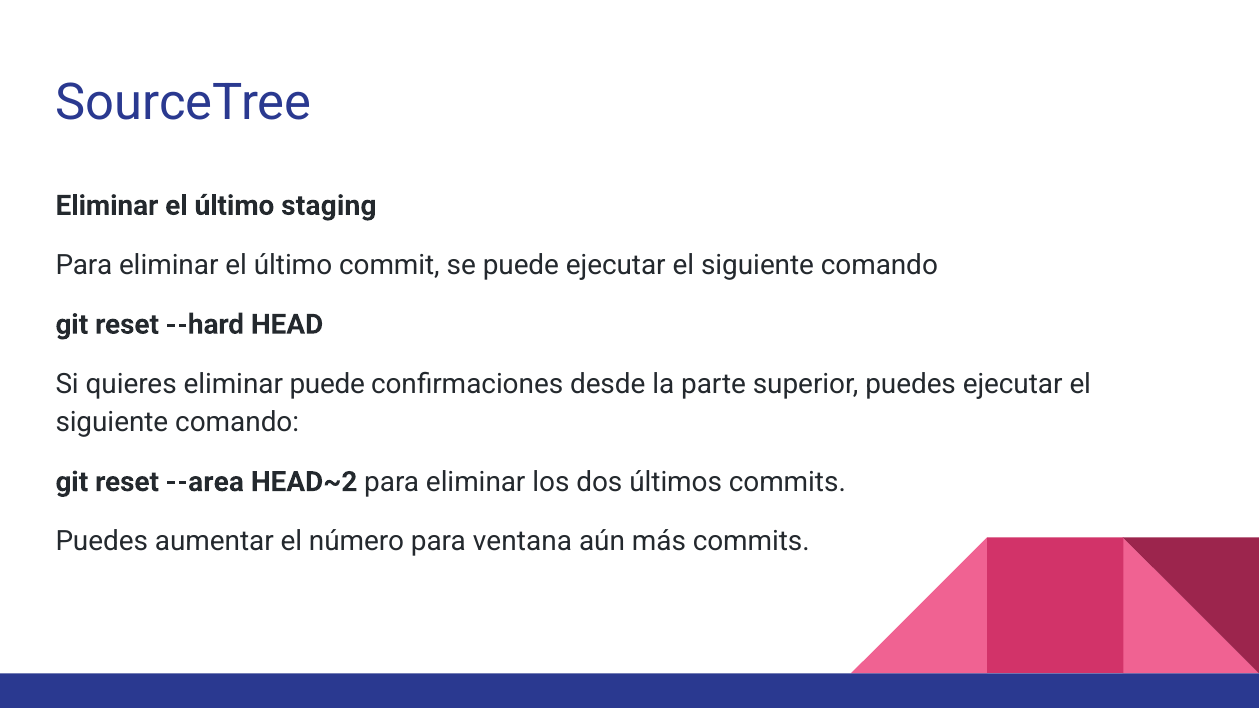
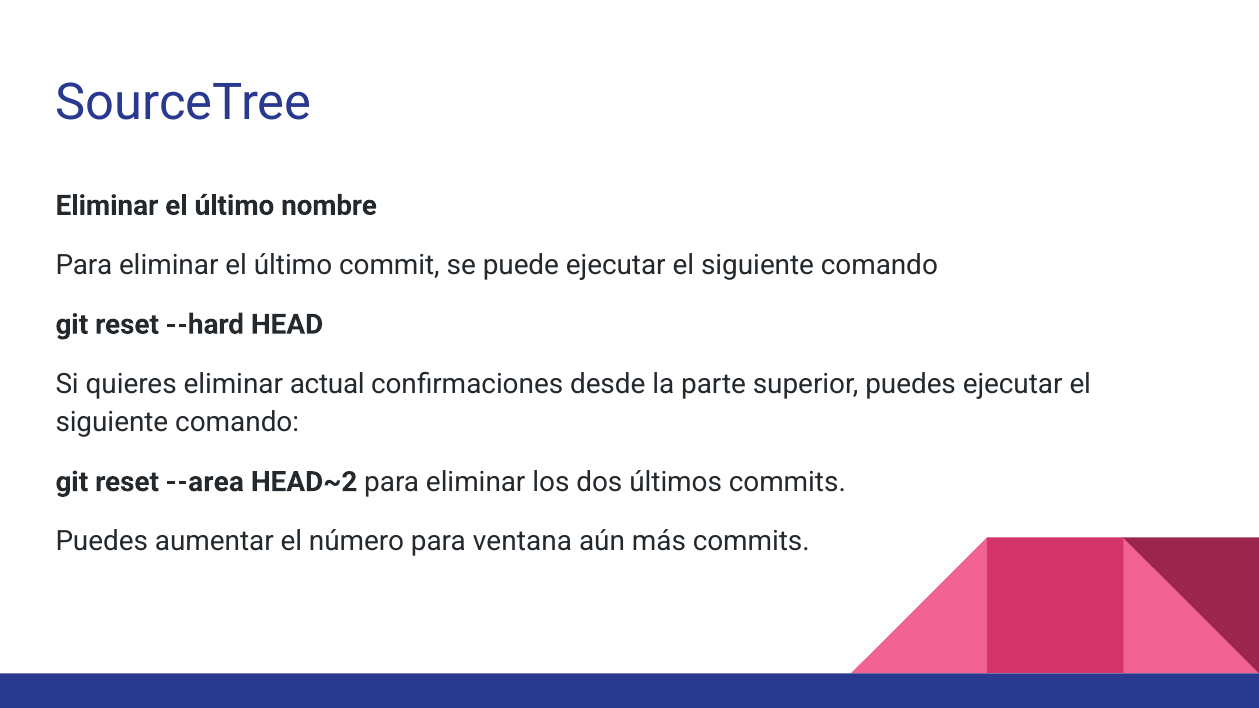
staging: staging -> nombre
eliminar puede: puede -> actual
